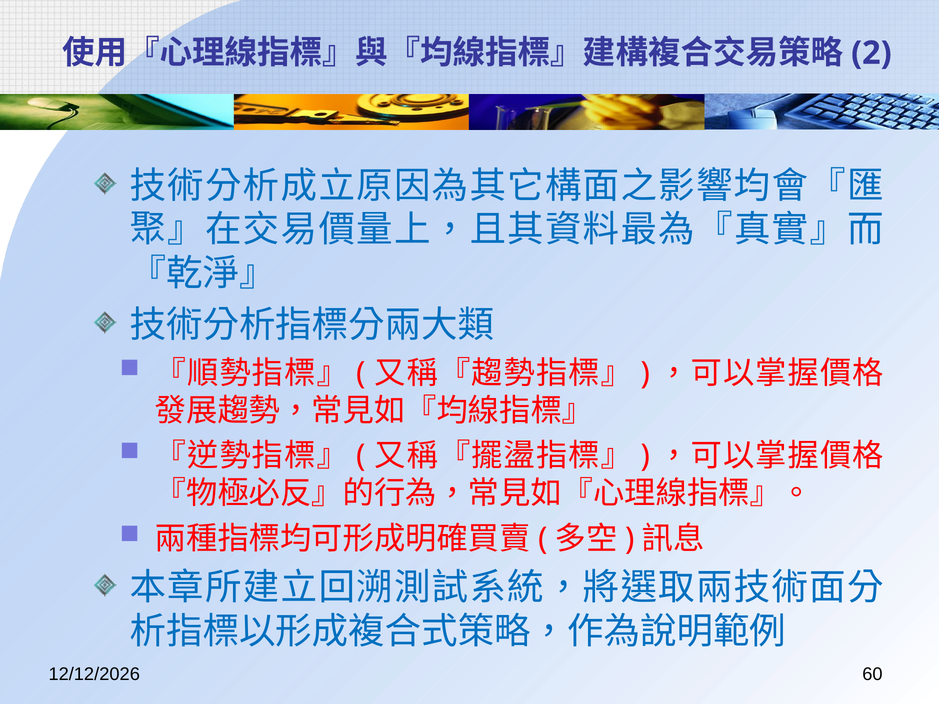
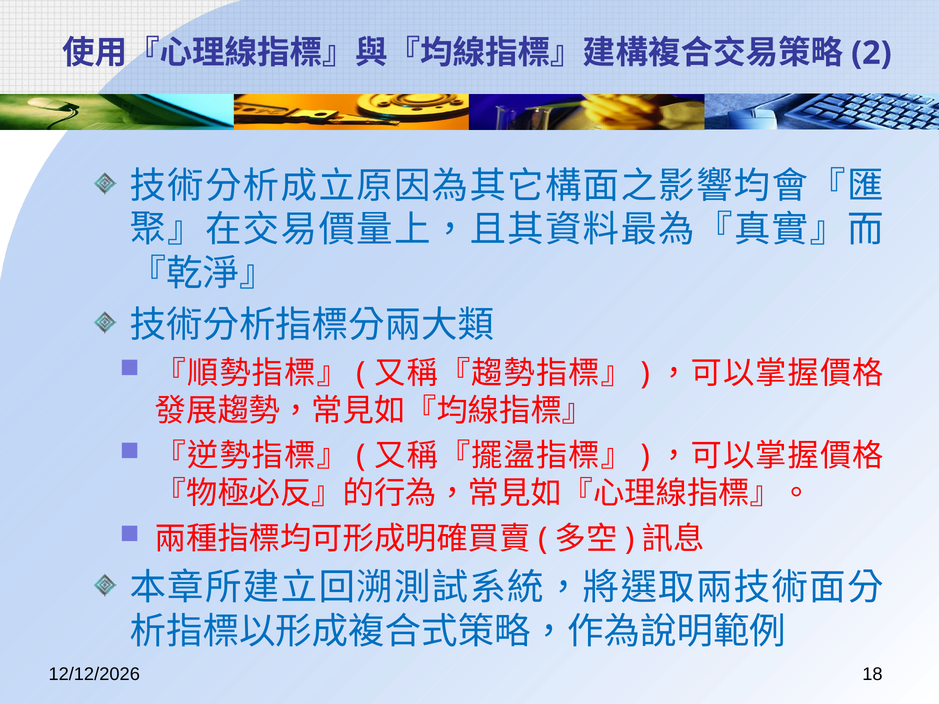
60: 60 -> 18
